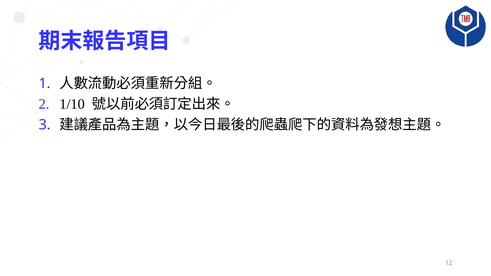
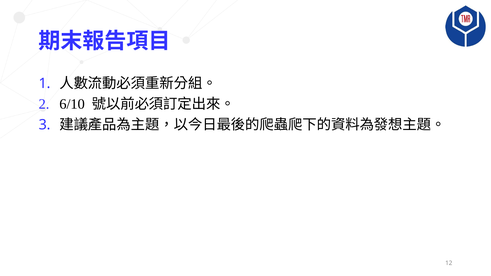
1/10: 1/10 -> 6/10
